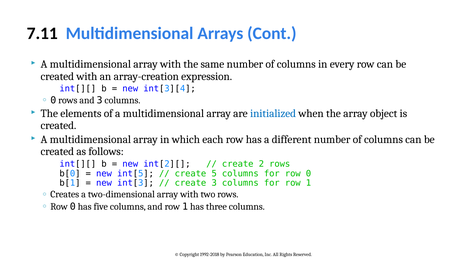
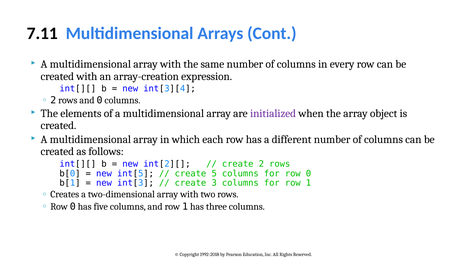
0 at (53, 100): 0 -> 2
and 3: 3 -> 0
initialized colour: blue -> purple
